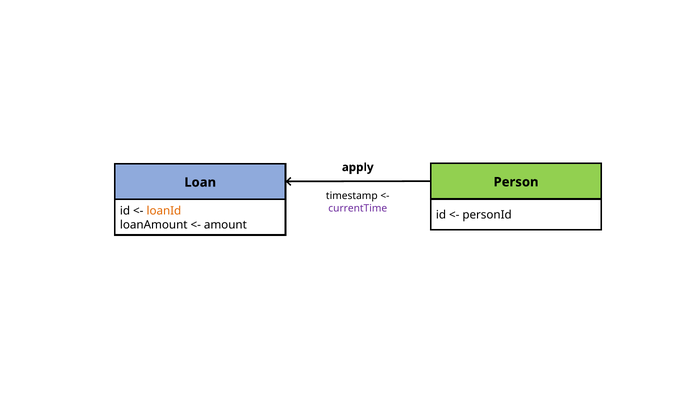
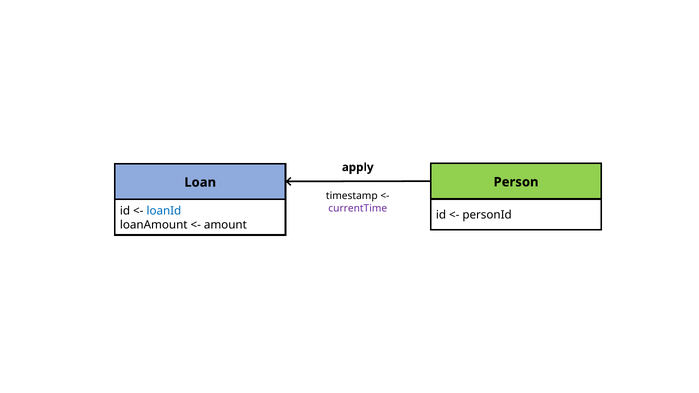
loanId colour: orange -> blue
